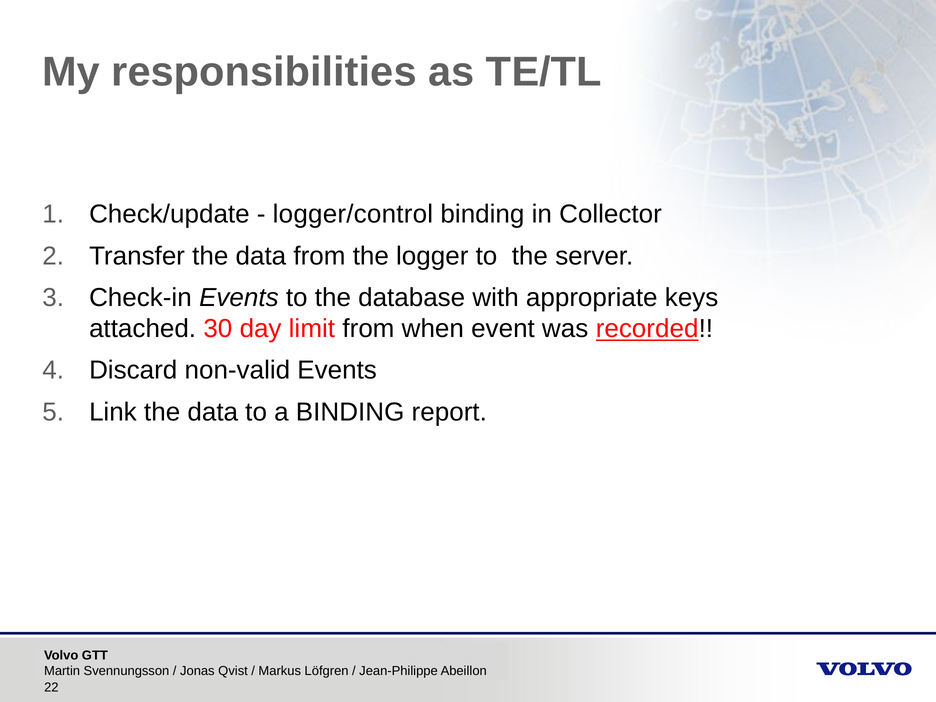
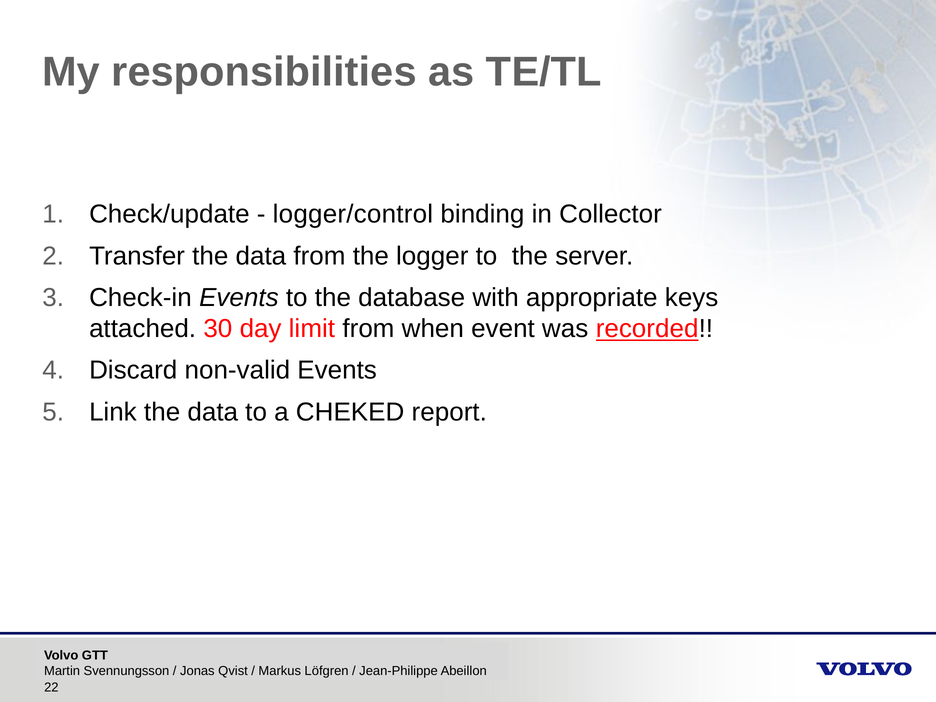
a BINDING: BINDING -> CHEKED
